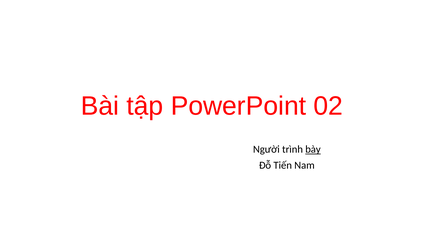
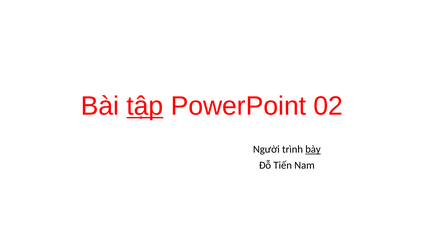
tập underline: none -> present
